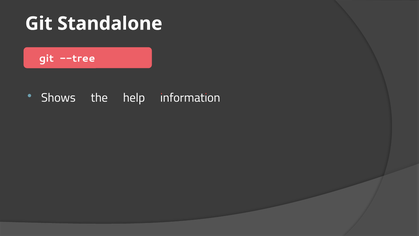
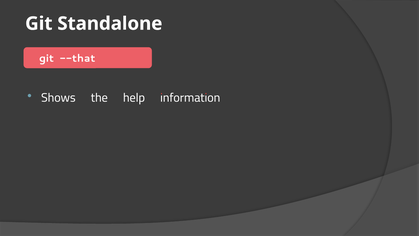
--tree: --tree -> --that
